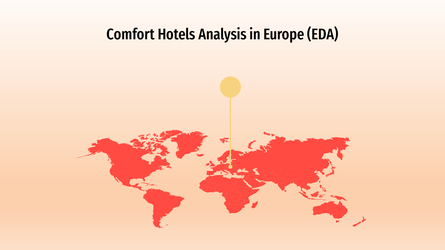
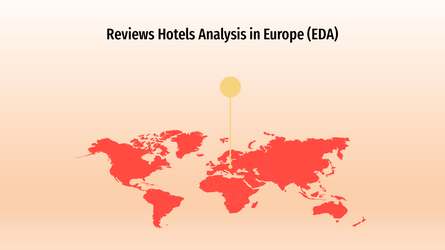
Comfort: Comfort -> Reviews
